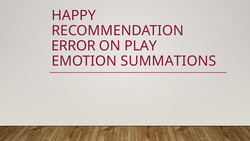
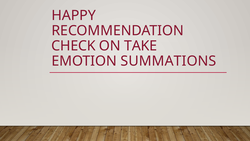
ERROR: ERROR -> CHECK
PLAY: PLAY -> TAKE
